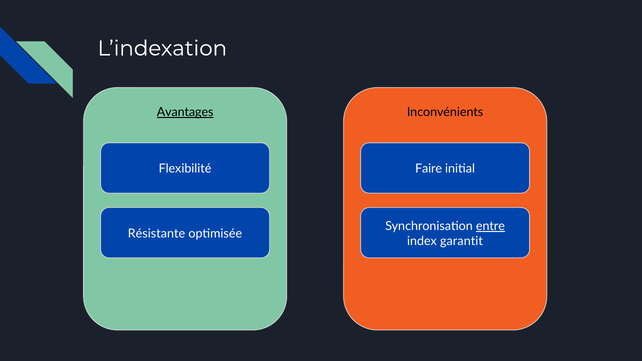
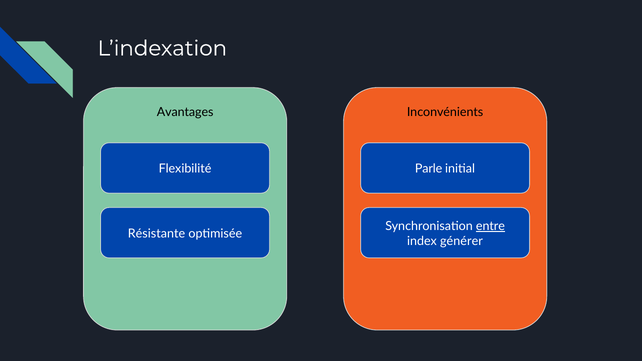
Avantages underline: present -> none
Faire: Faire -> Parle
garantit: garantit -> générer
